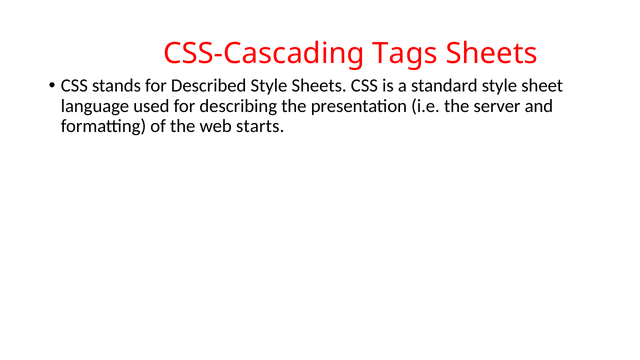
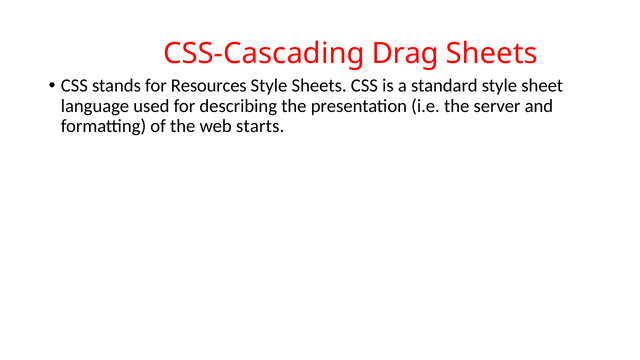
Tags: Tags -> Drag
Described: Described -> Resources
